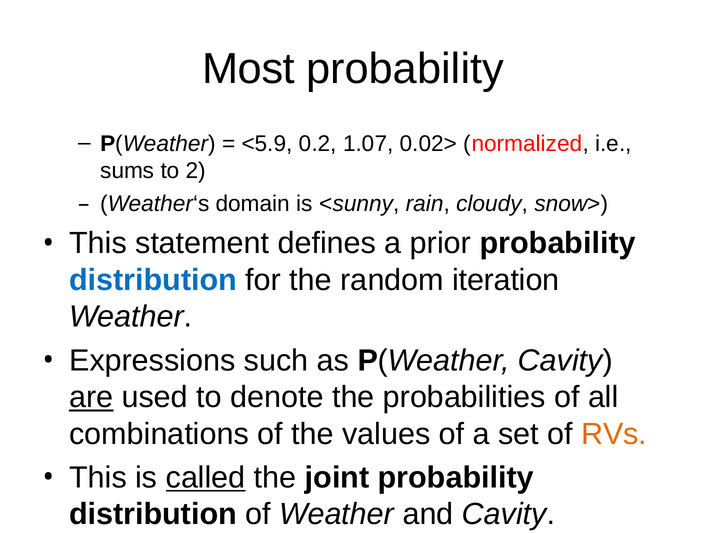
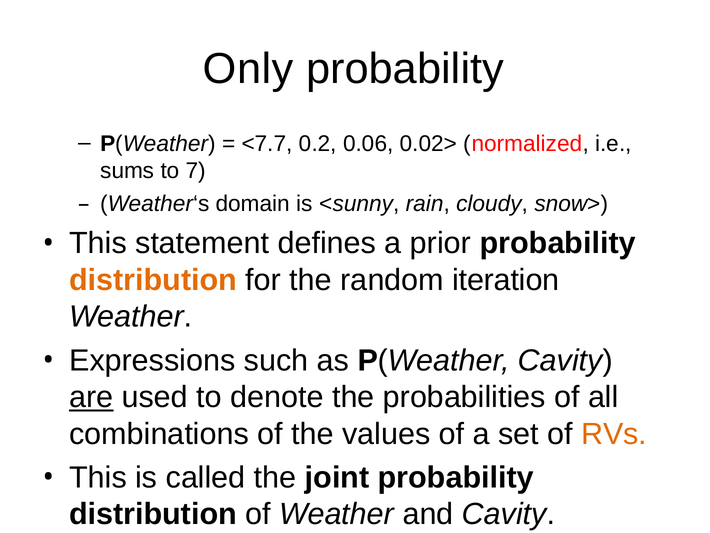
Most: Most -> Only
<5.9: <5.9 -> <7.7
1.07: 1.07 -> 0.06
2: 2 -> 7
distribution at (153, 280) colour: blue -> orange
called underline: present -> none
